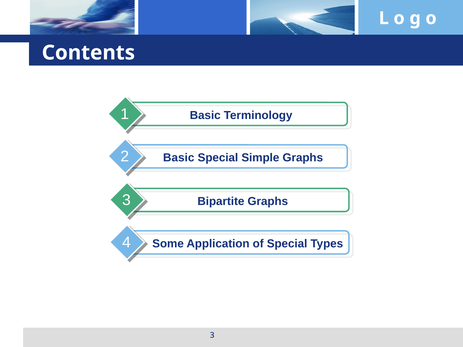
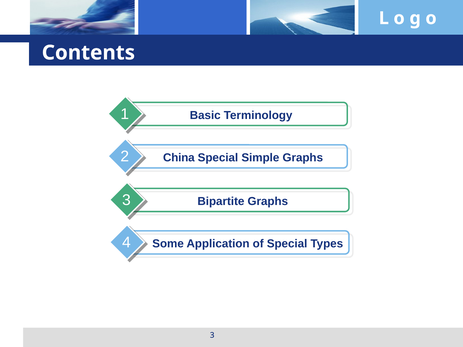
Basic at (179, 158): Basic -> China
